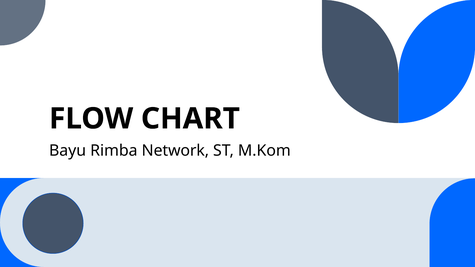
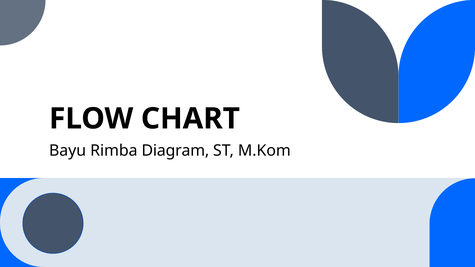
Network: Network -> Diagram
